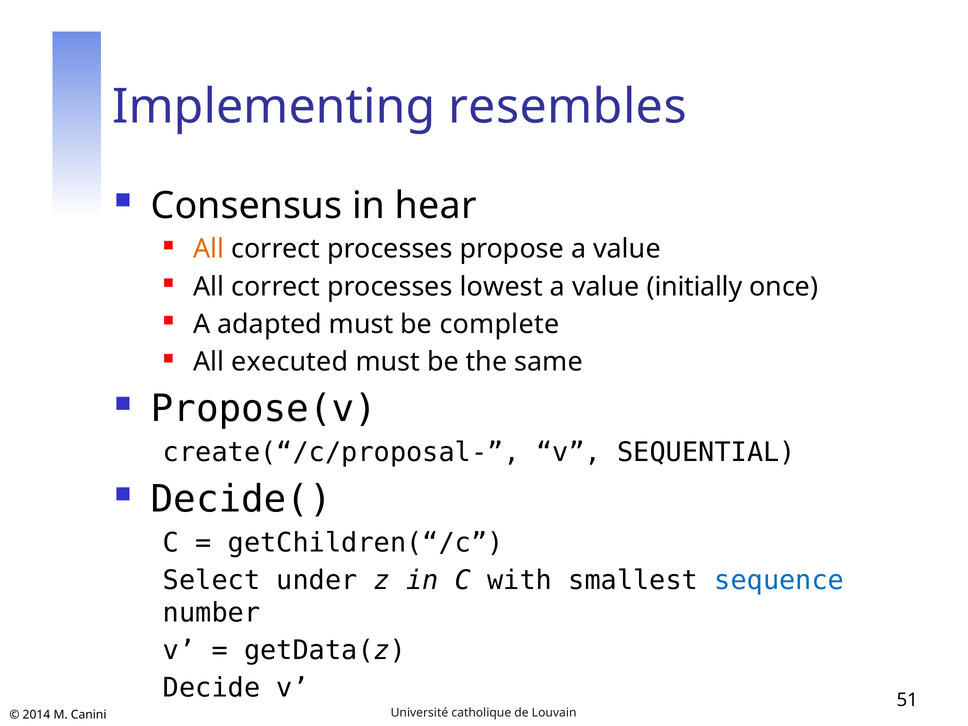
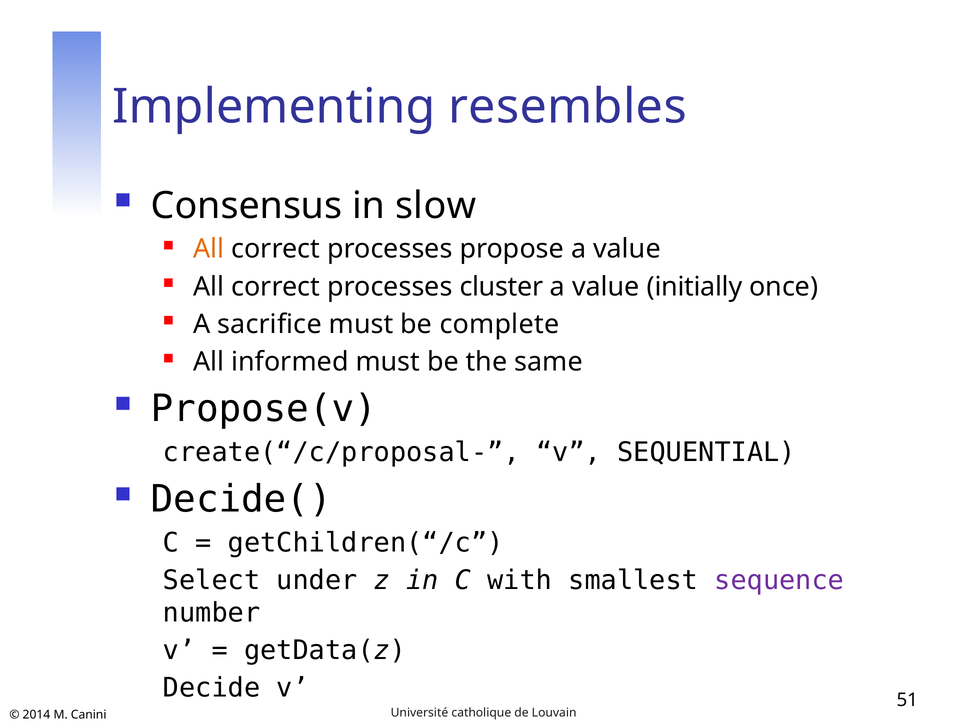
hear: hear -> slow
lowest: lowest -> cluster
adapted: adapted -> sacrifice
executed: executed -> informed
sequence colour: blue -> purple
